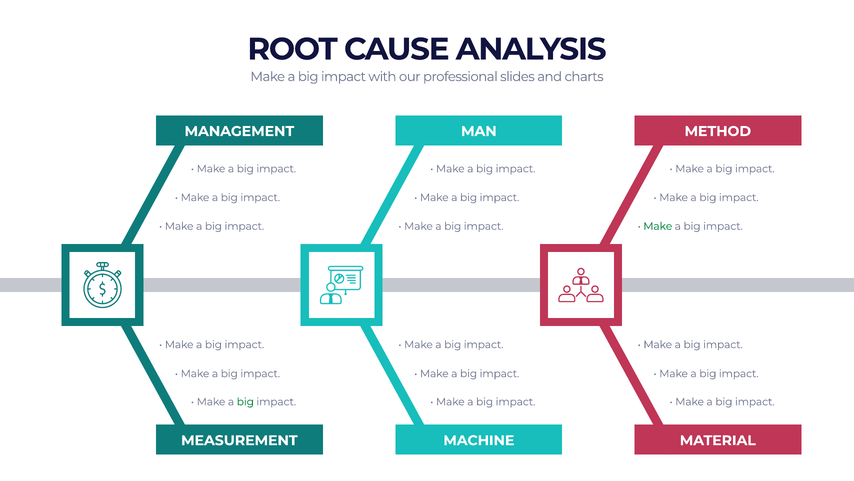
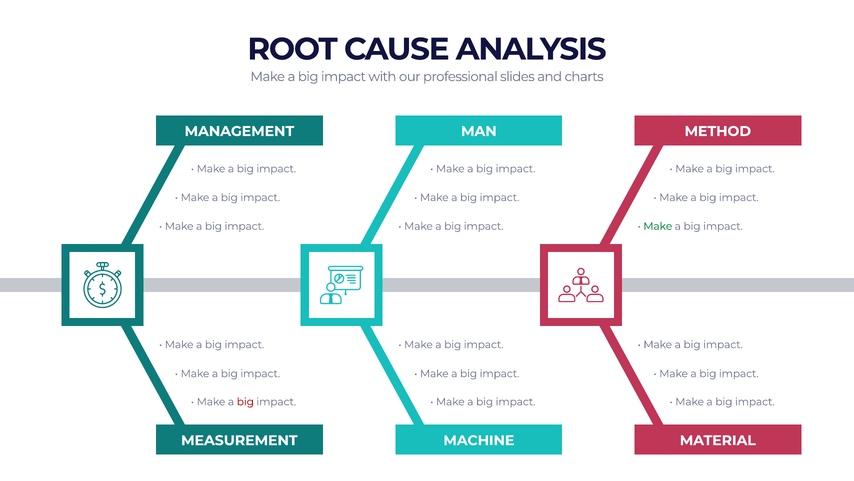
big at (245, 401) colour: green -> red
